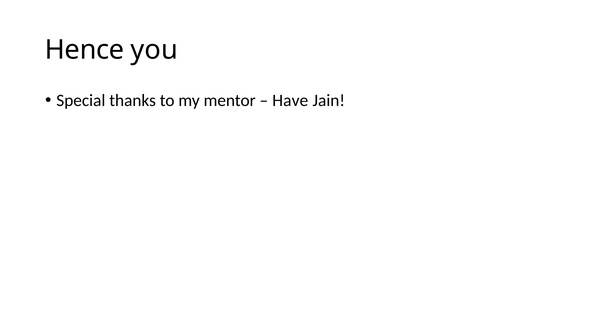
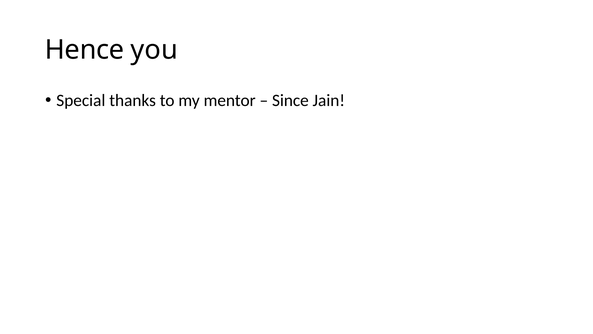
Have: Have -> Since
